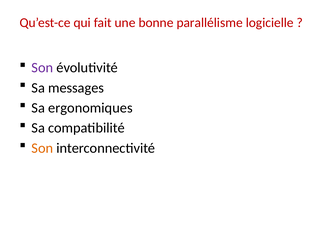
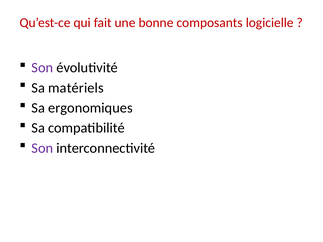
parallélisme: parallélisme -> composants
messages: messages -> matériels
Son at (42, 148) colour: orange -> purple
